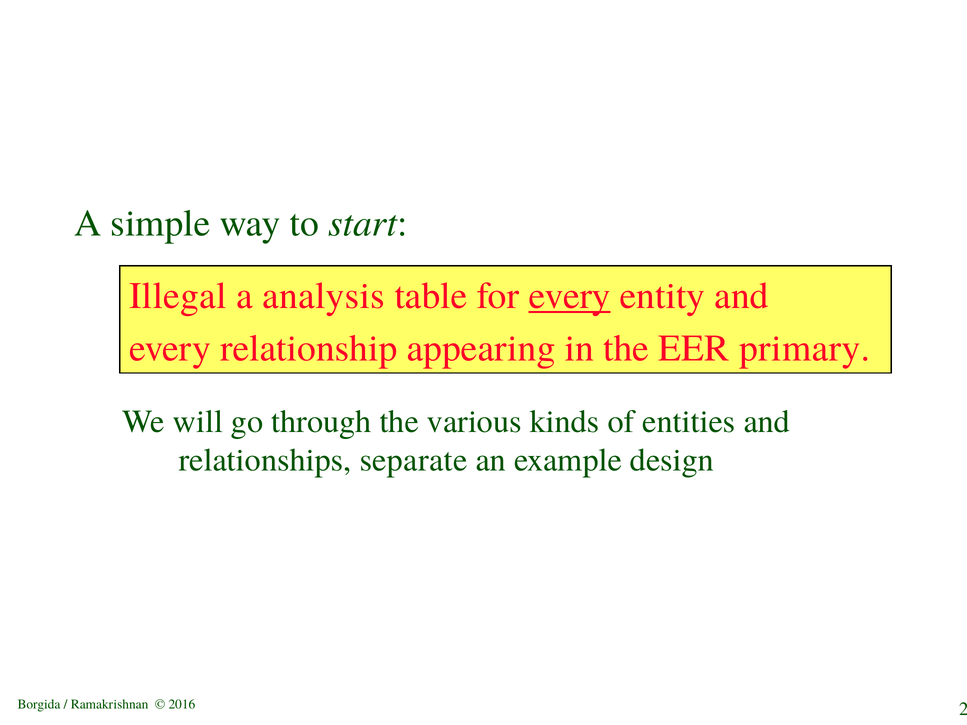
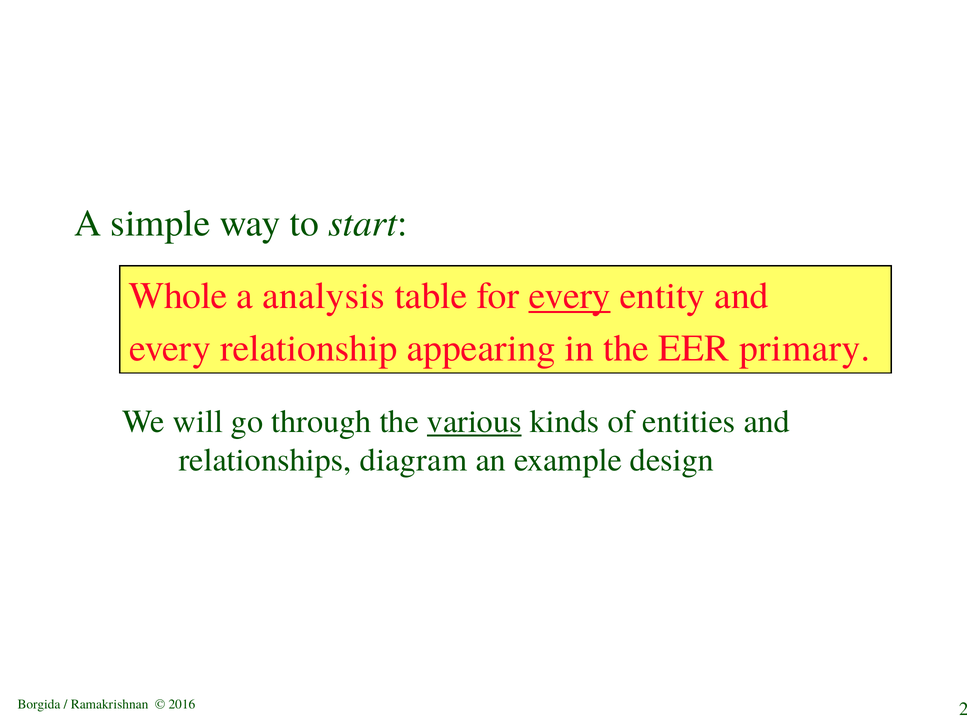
Illegal: Illegal -> Whole
various underline: none -> present
separate: separate -> diagram
